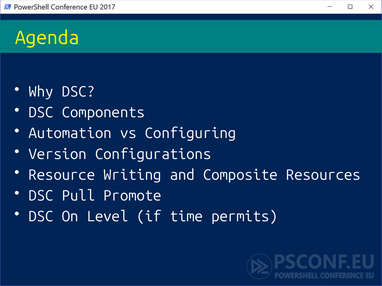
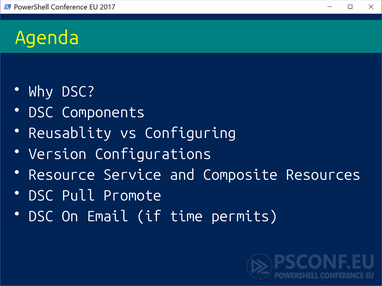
Automation: Automation -> Reusablity
Writing: Writing -> Service
Level: Level -> Email
